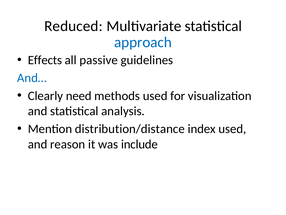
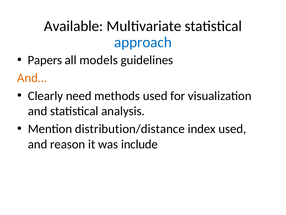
Reduced: Reduced -> Available
Effects: Effects -> Papers
passive: passive -> models
And… colour: blue -> orange
